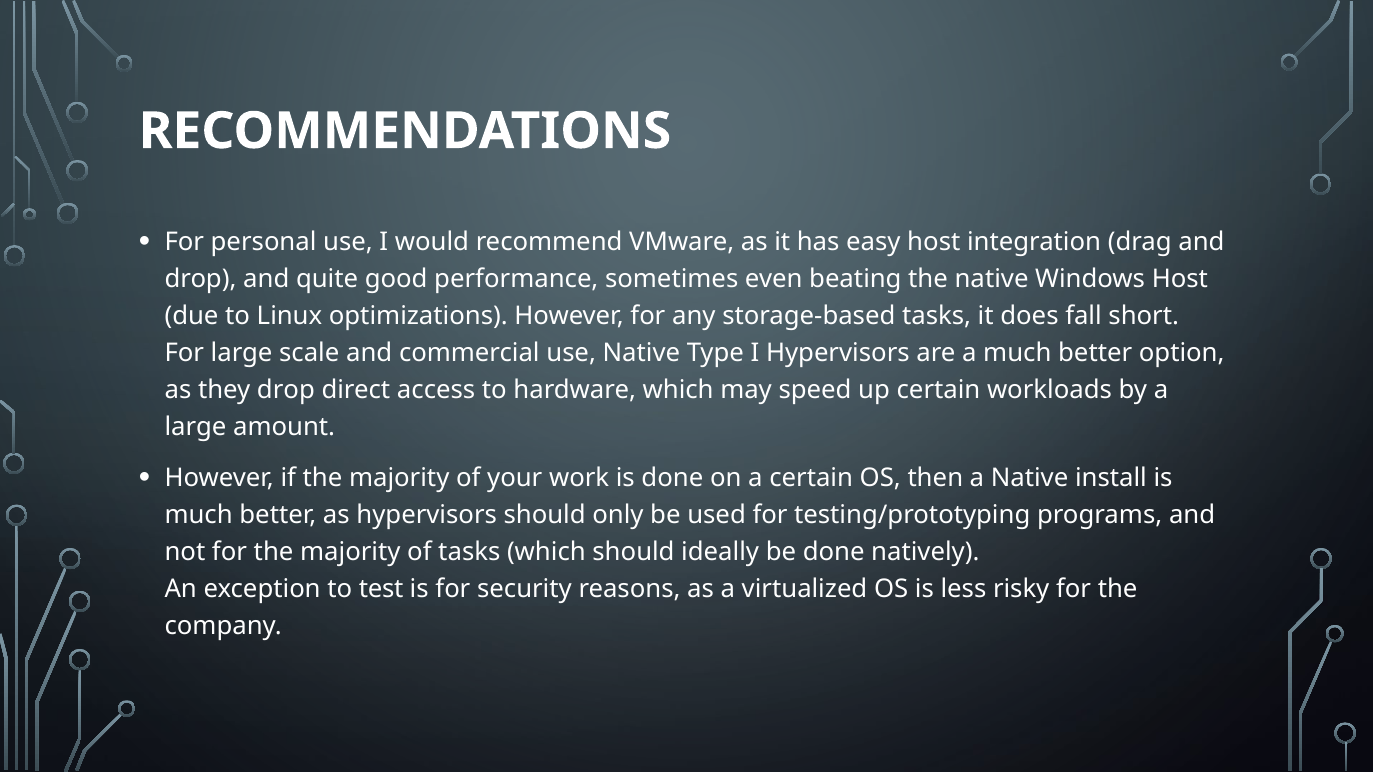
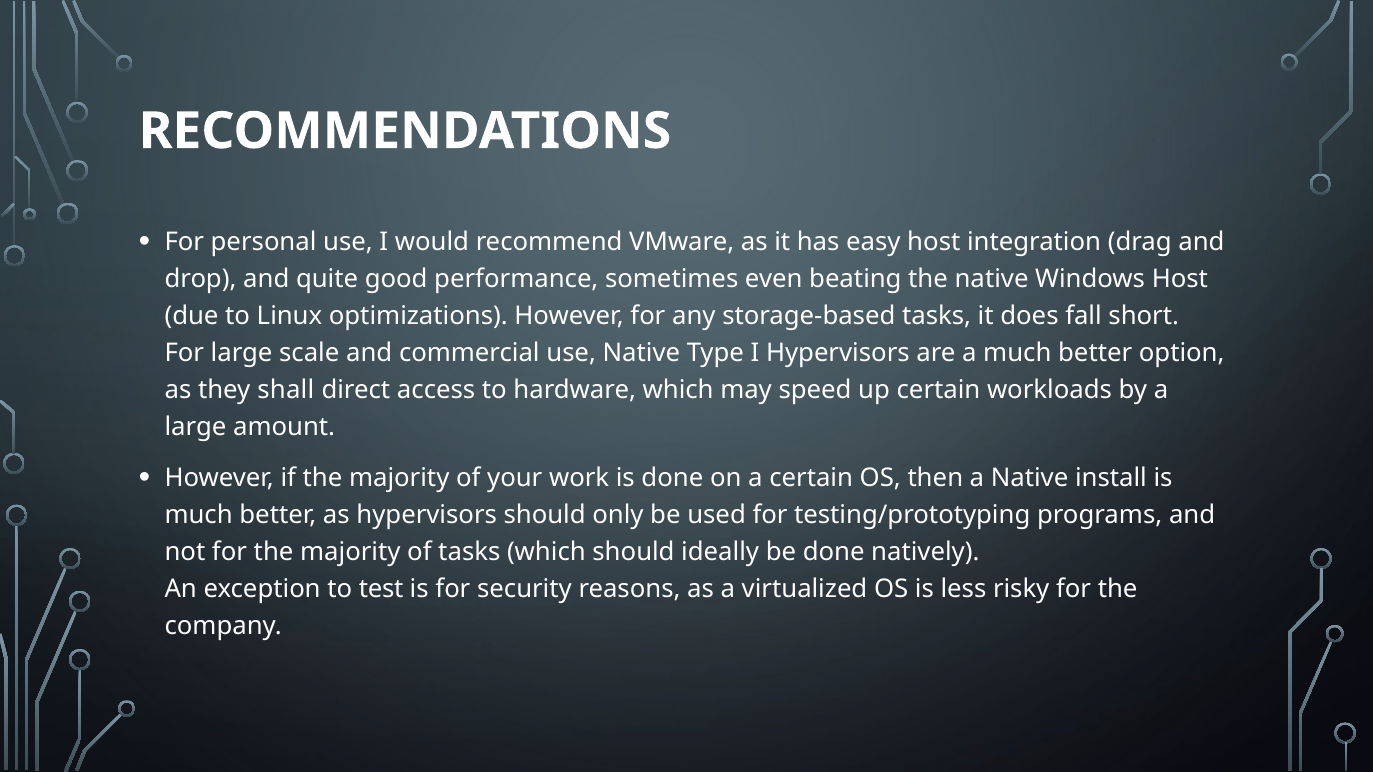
they drop: drop -> shall
